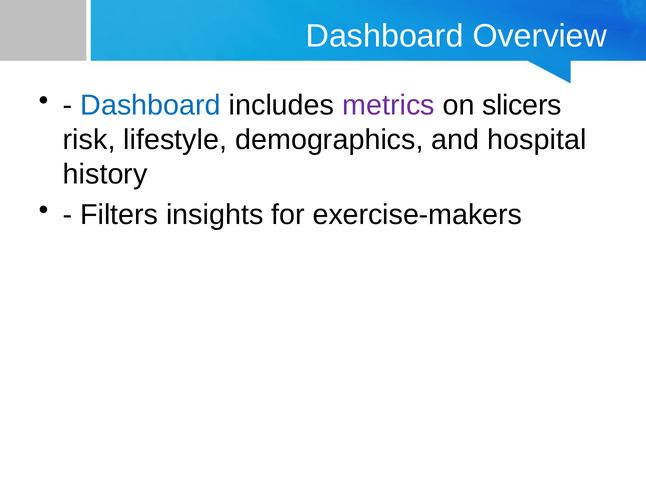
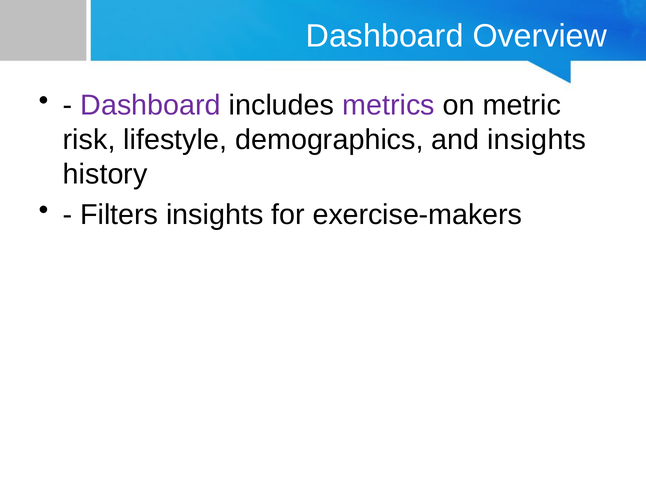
Dashboard at (151, 105) colour: blue -> purple
slicers: slicers -> metric
and hospital: hospital -> insights
